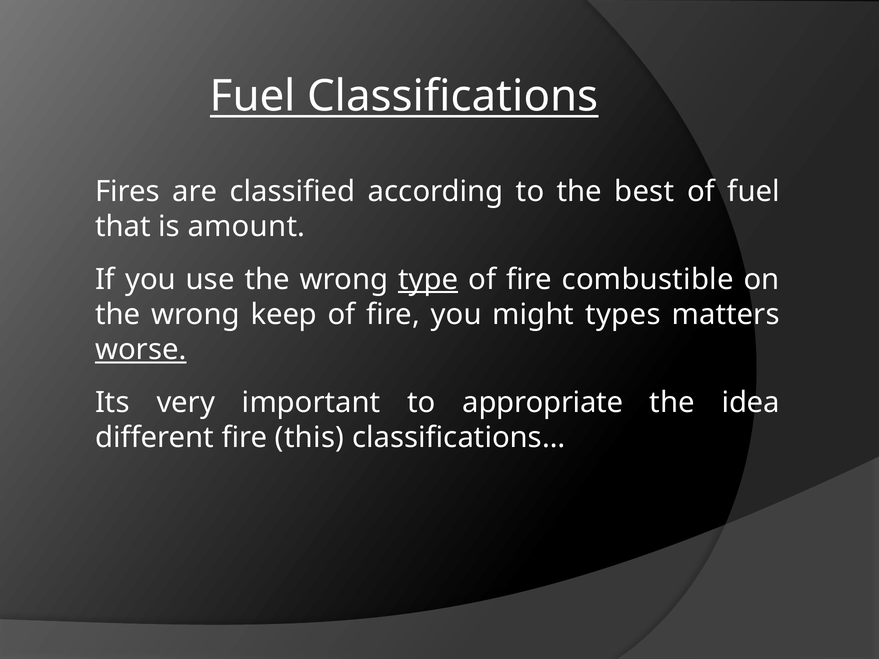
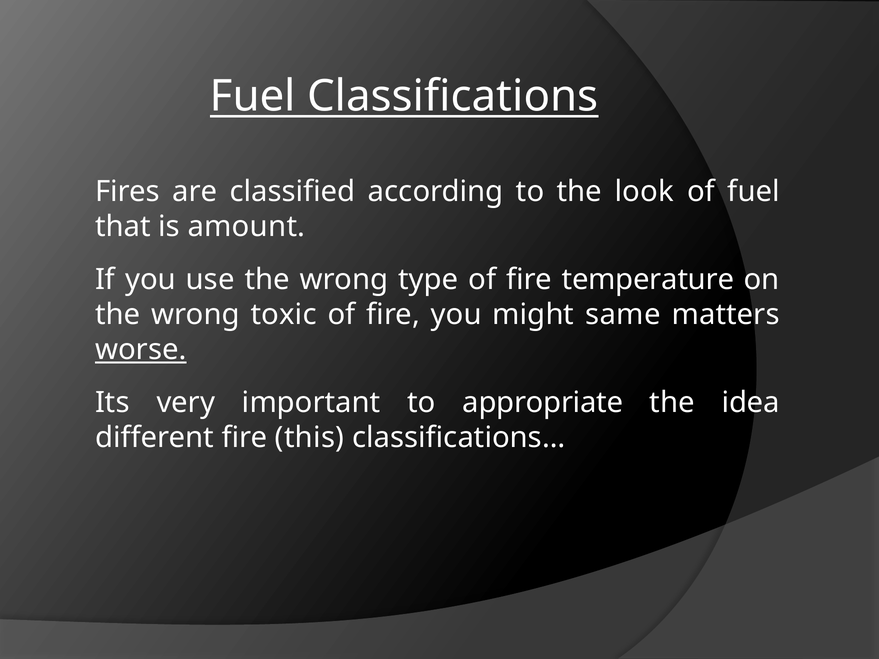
best: best -> look
type underline: present -> none
combustible: combustible -> temperature
keep: keep -> toxic
types: types -> same
